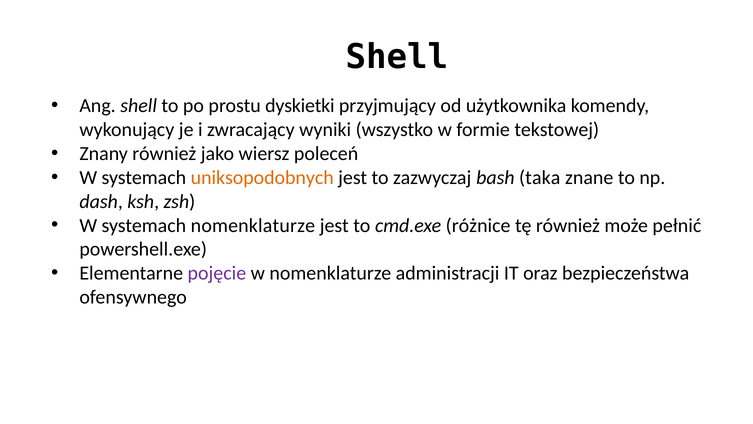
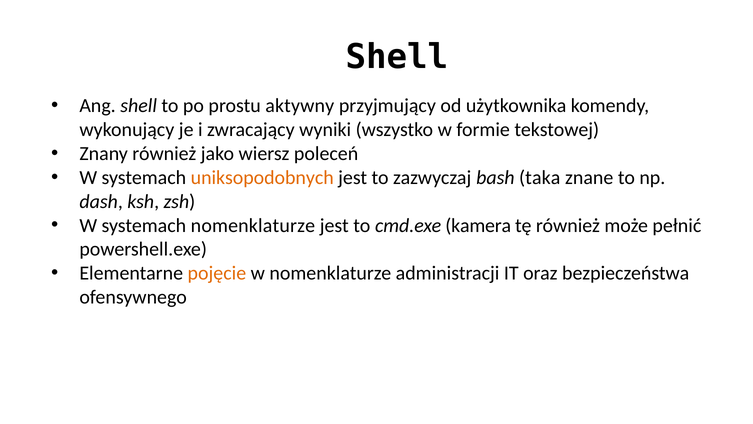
dyskietki: dyskietki -> aktywny
różnice: różnice -> kamera
pojęcie colour: purple -> orange
